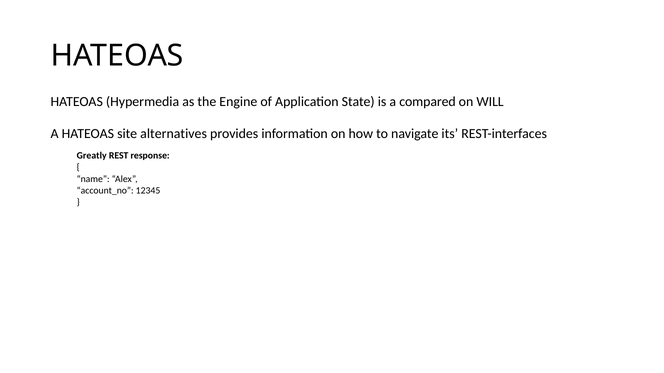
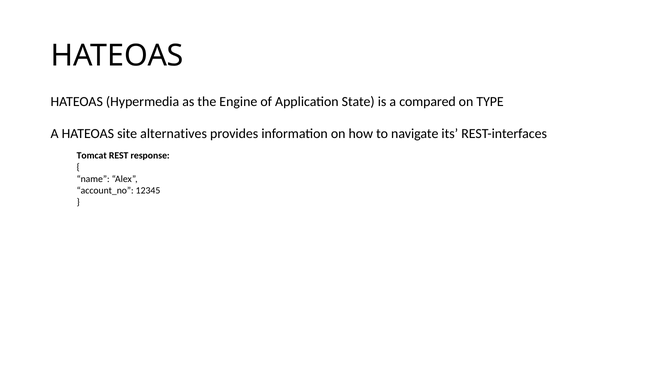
WILL: WILL -> TYPE
Greatly: Greatly -> Tomcat
